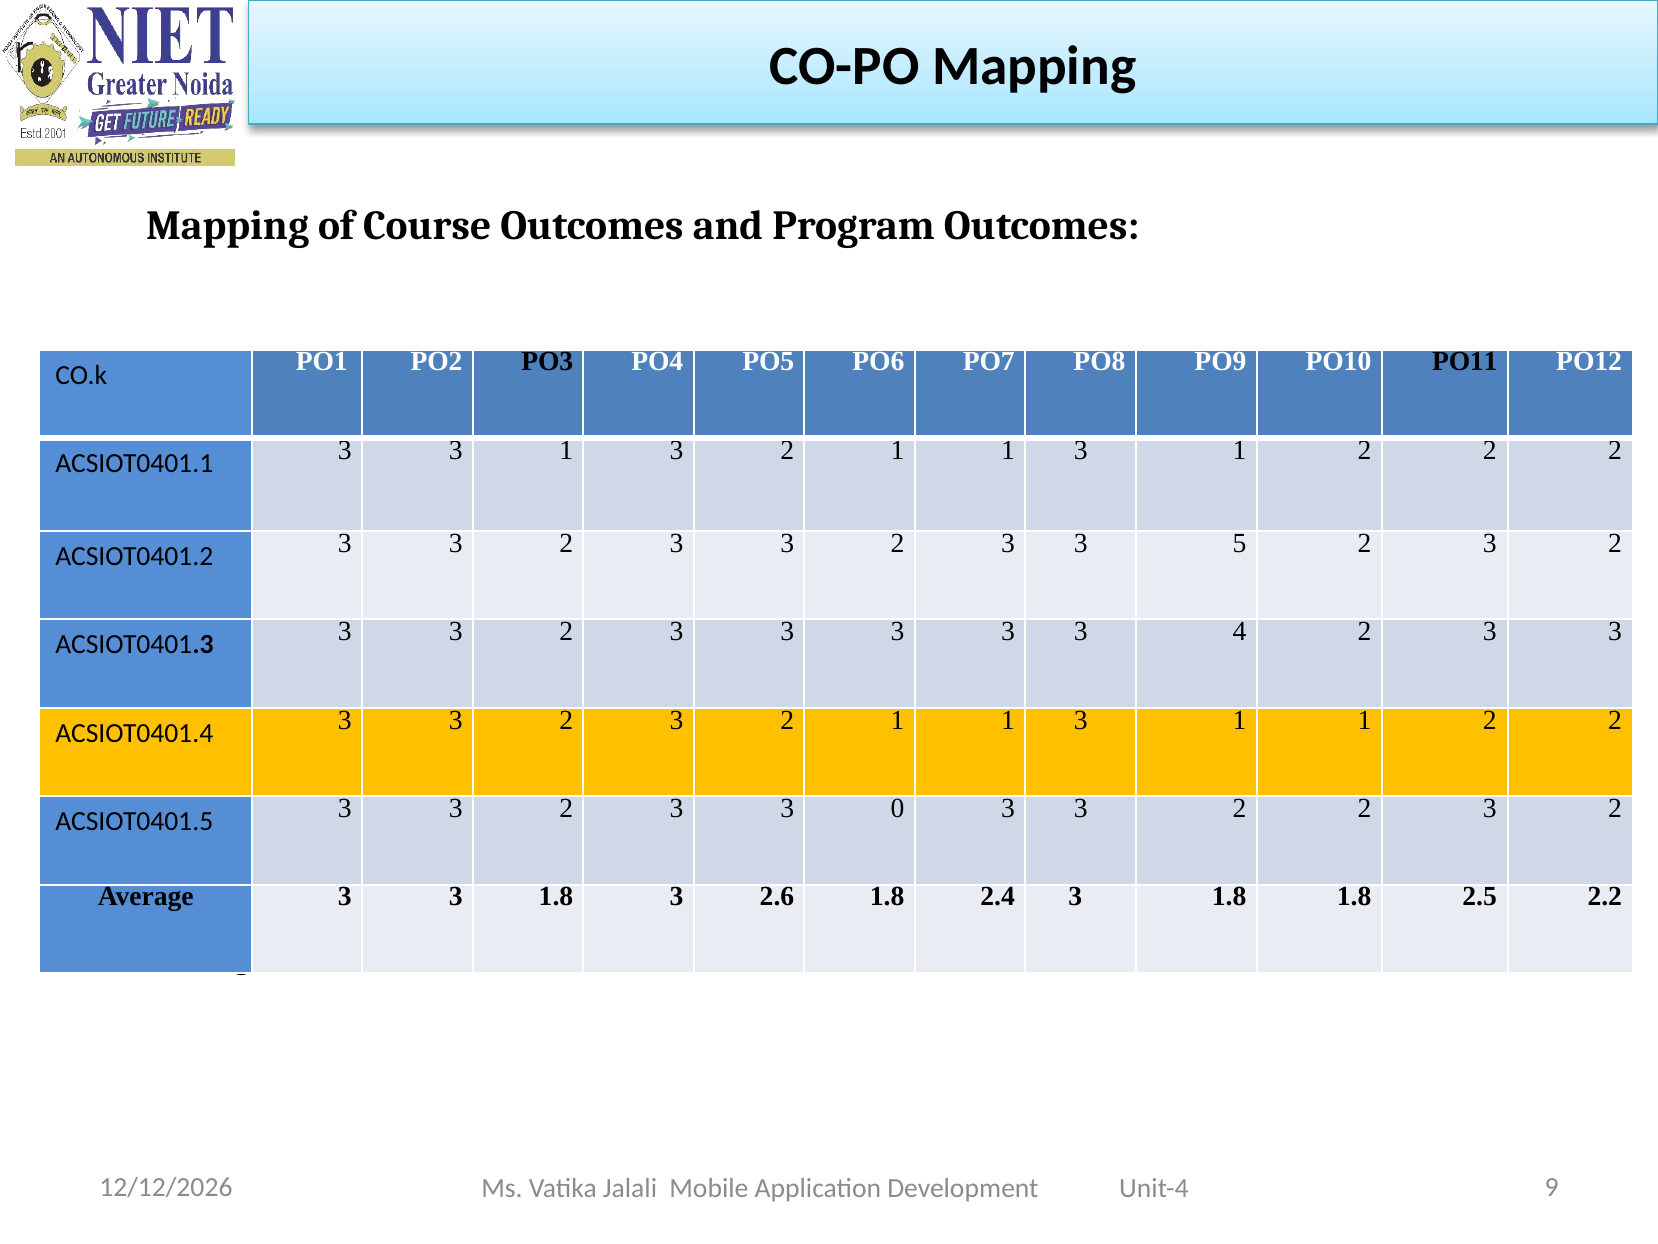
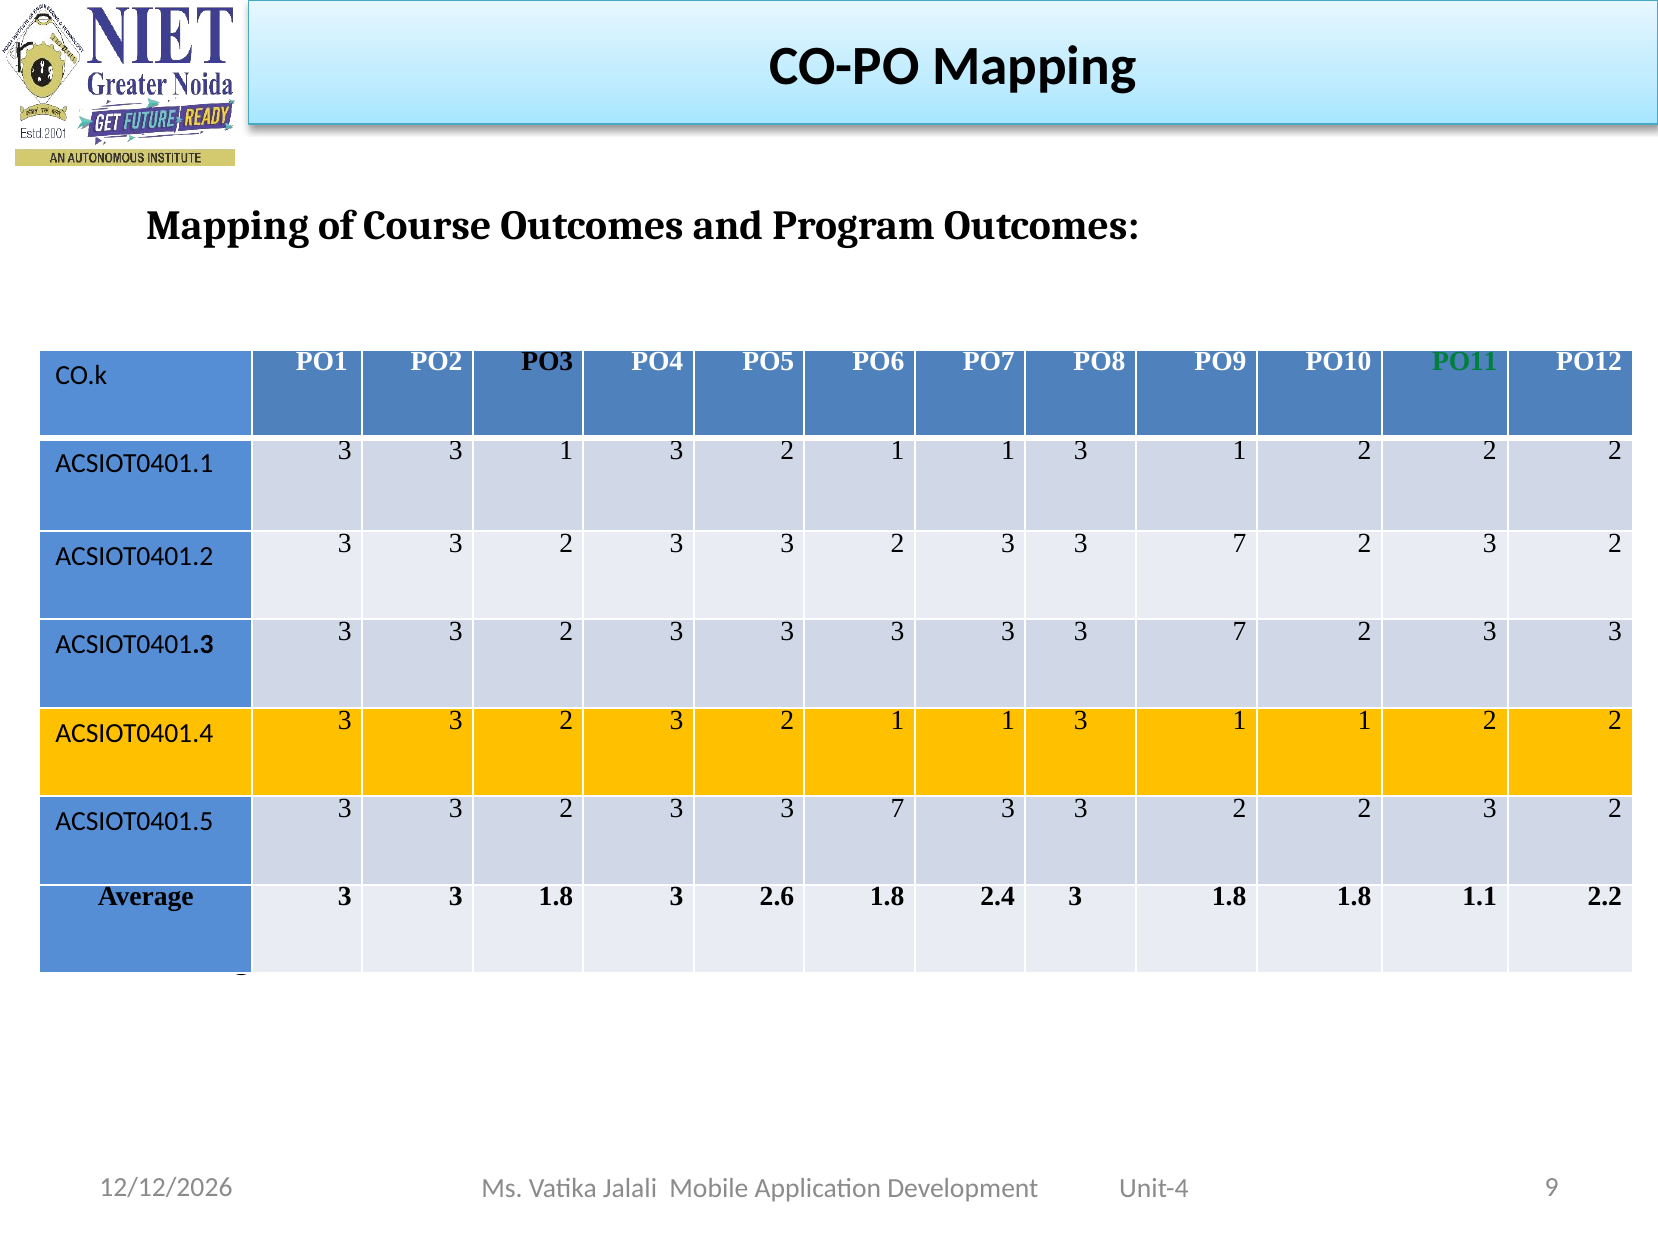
PO11 colour: black -> green
5 at (1240, 543): 5 -> 7
3 3 3 4: 4 -> 7
0 at (897, 808): 0 -> 7
2.5: 2.5 -> 1.1
